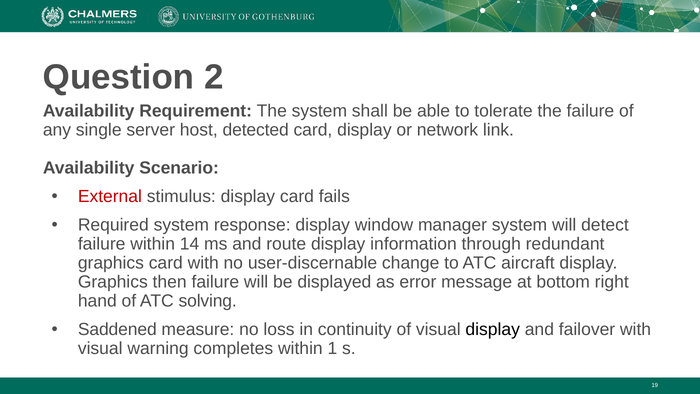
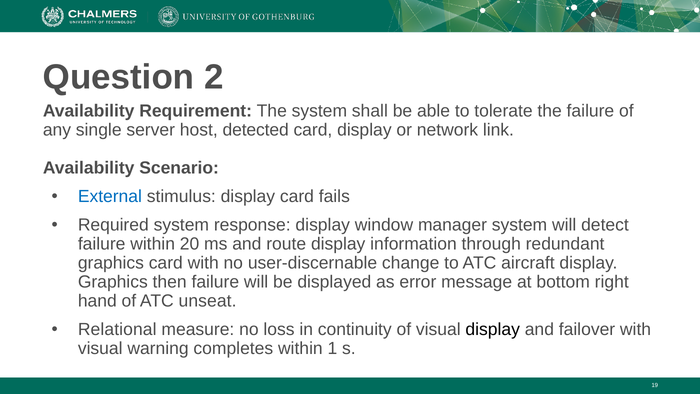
External colour: red -> blue
14: 14 -> 20
solving: solving -> unseat
Saddened: Saddened -> Relational
